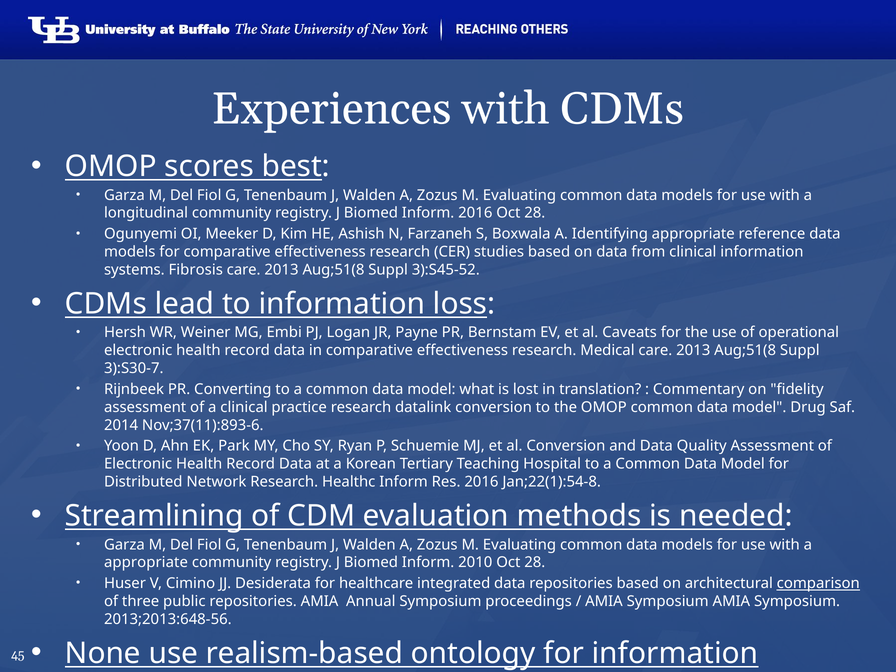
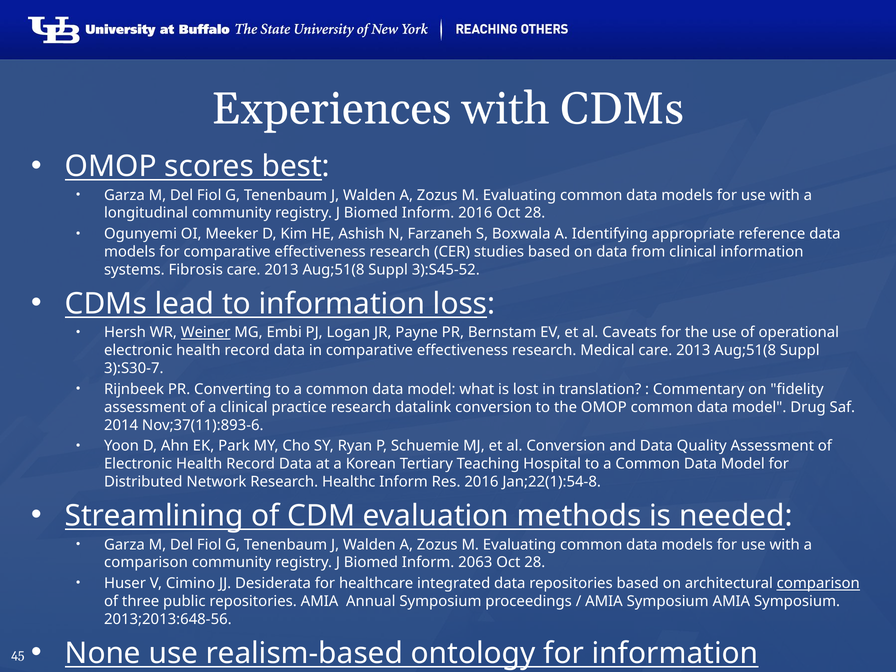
Weiner underline: none -> present
appropriate at (146, 563): appropriate -> comparison
2010: 2010 -> 2063
